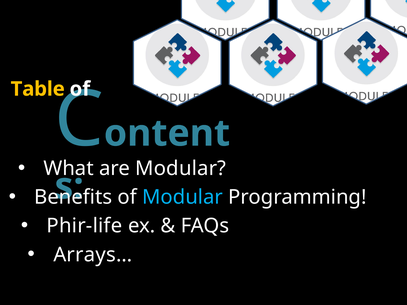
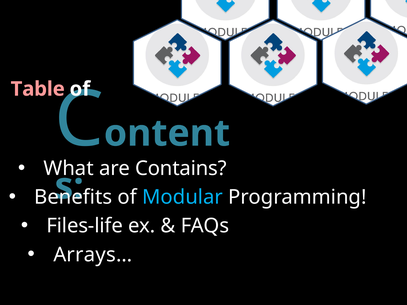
Table colour: yellow -> pink
are Modular: Modular -> Contains
Phir-life: Phir-life -> Files-life
